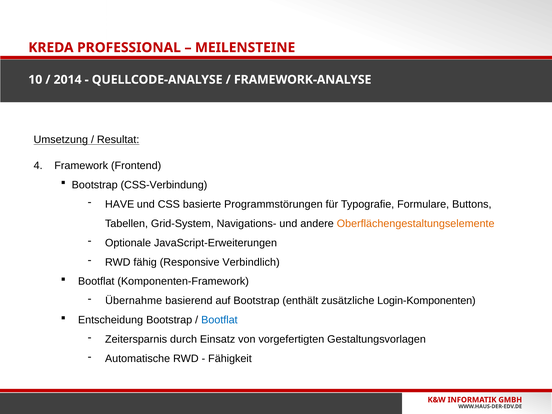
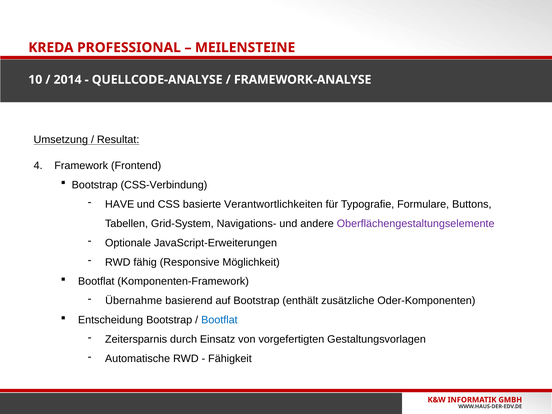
Programmstörungen: Programmstörungen -> Verantwortlichkeiten
Oberflächengestaltungselemente colour: orange -> purple
Verbindlich: Verbindlich -> Möglichkeit
Login-Komponenten: Login-Komponenten -> Oder-Komponenten
